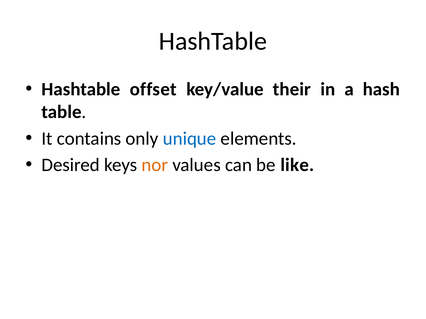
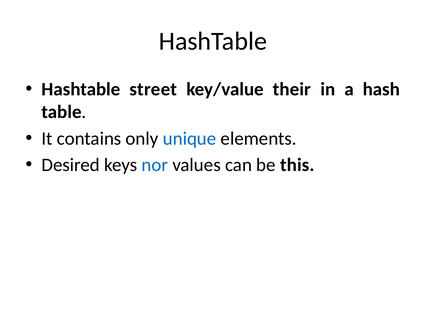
offset: offset -> street
nor colour: orange -> blue
like: like -> this
